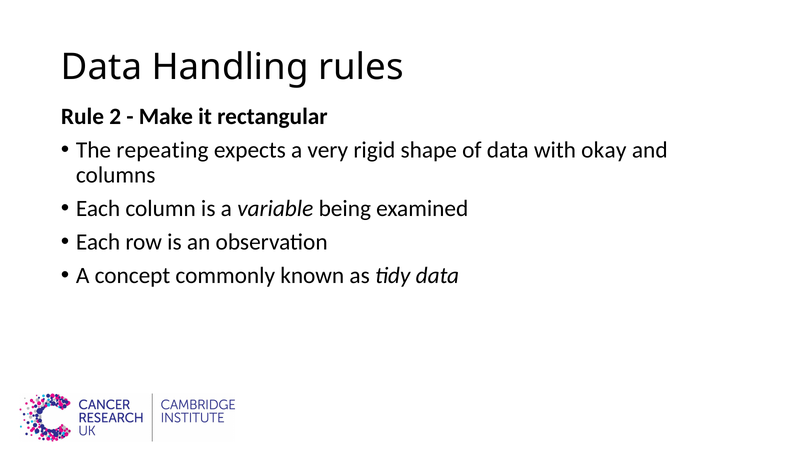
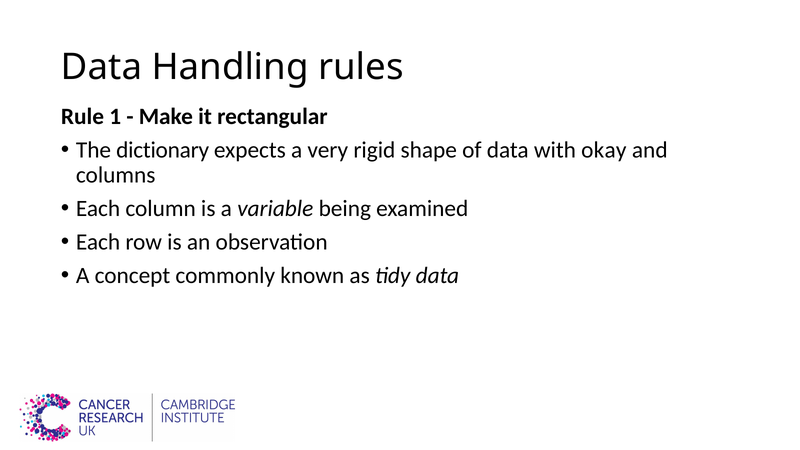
2: 2 -> 1
repeating: repeating -> dictionary
